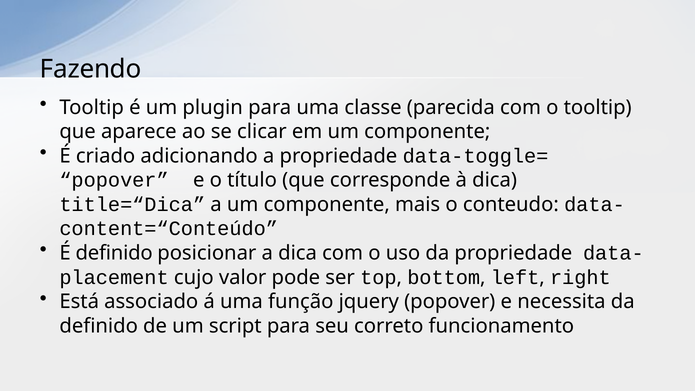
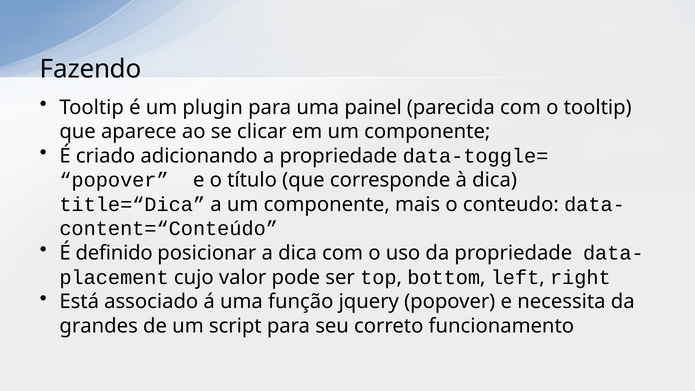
classe: classe -> painel
definido at (99, 326): definido -> grandes
